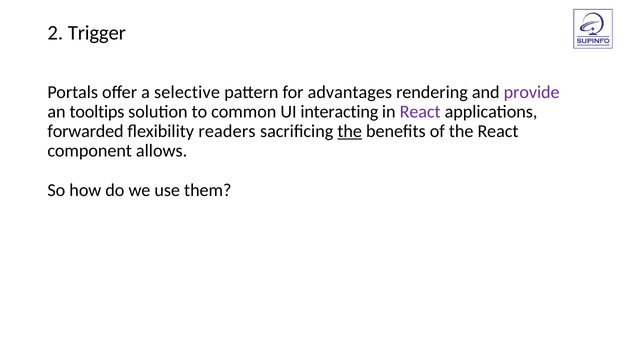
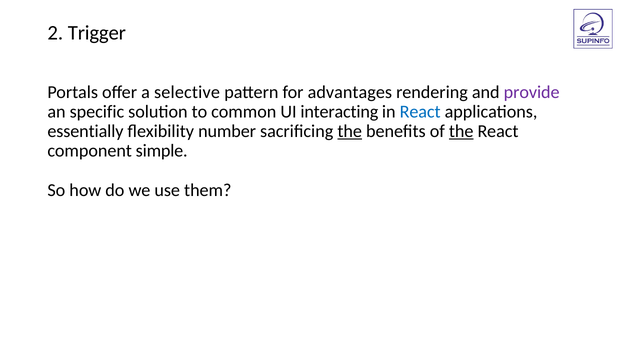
tooltips: tooltips -> specific
React at (420, 112) colour: purple -> blue
forwarded: forwarded -> essentially
readers: readers -> number
the at (461, 131) underline: none -> present
allows: allows -> simple
